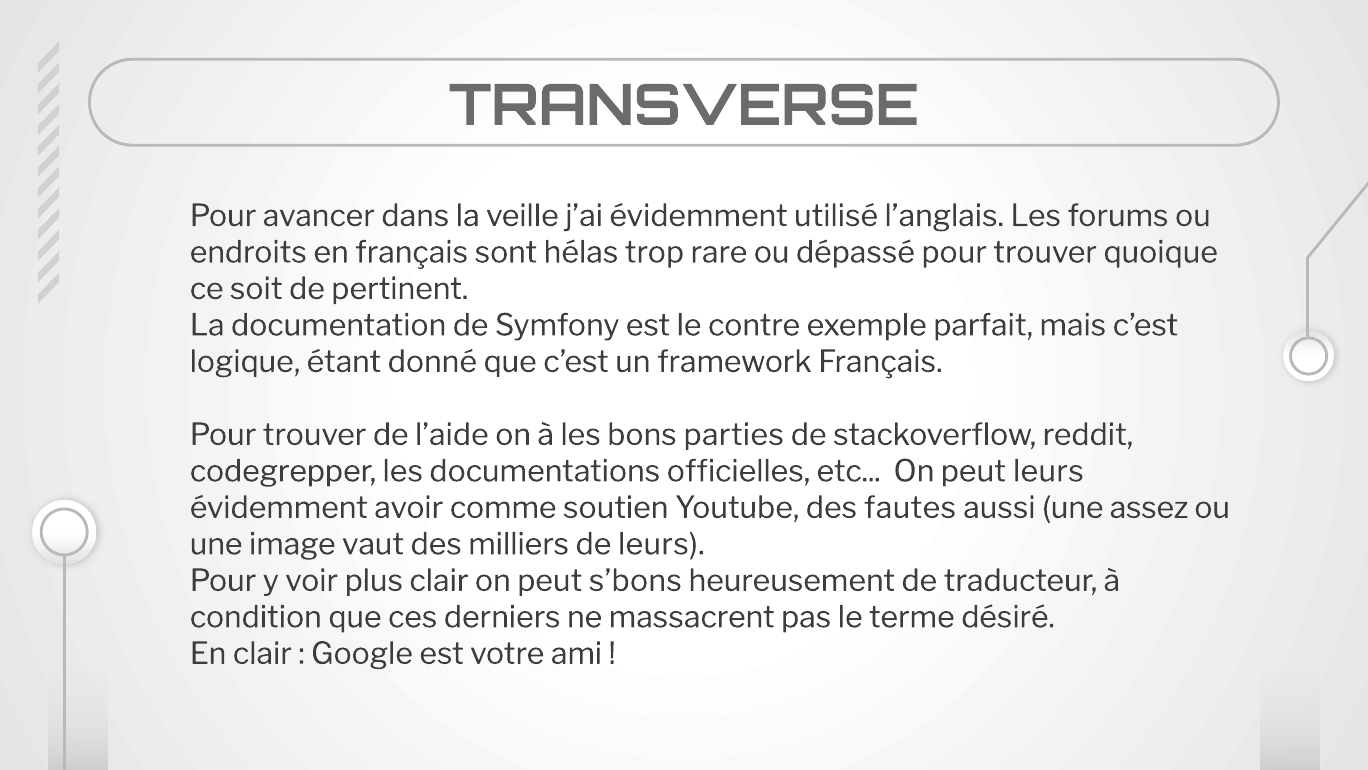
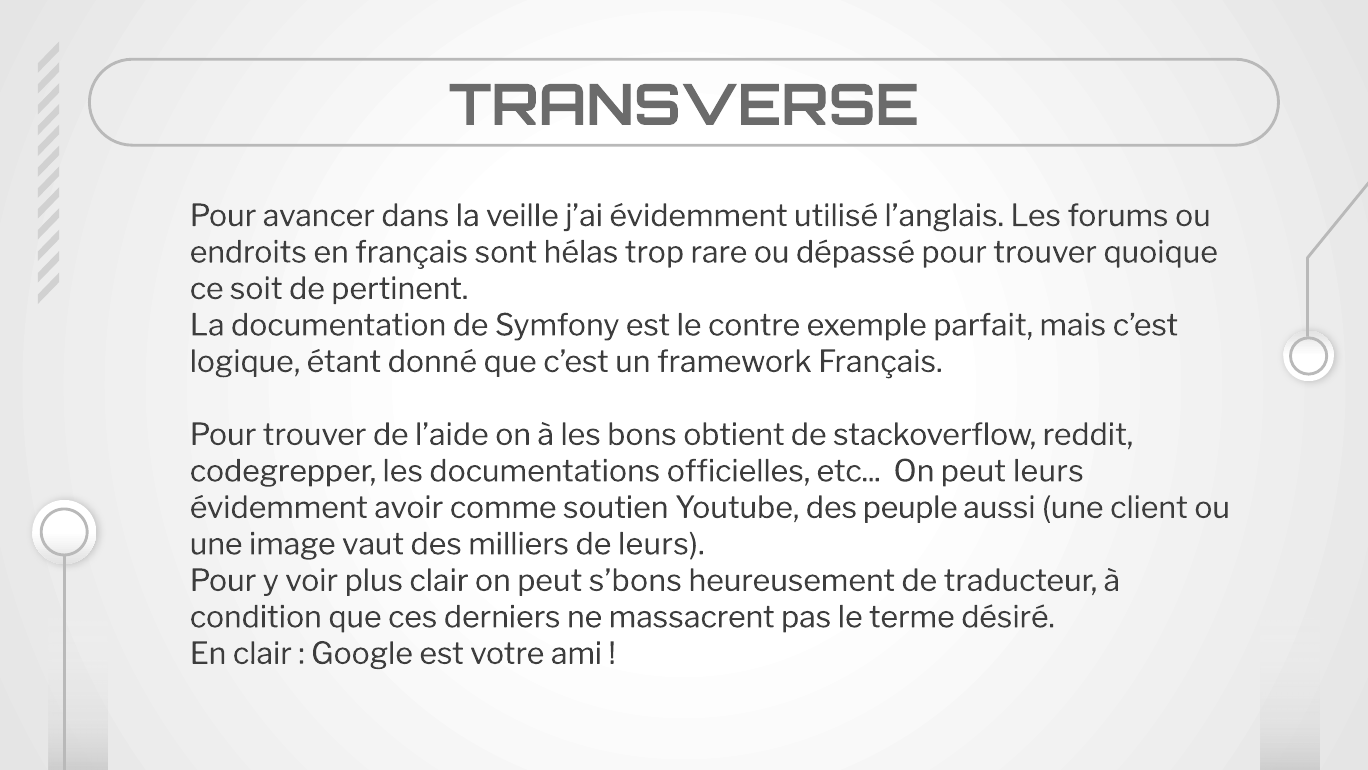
parties: parties -> obtient
fautes: fautes -> peuple
assez: assez -> client
